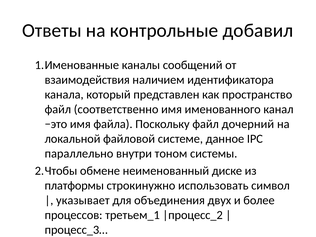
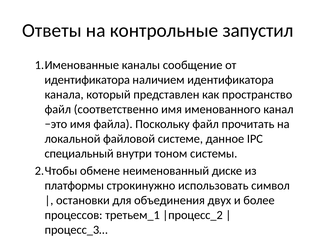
добавил: добавил -> запустил
каналы сообщений: сообщений -> сообщение
взаимодействия at (87, 80): взаимодействия -> идентификатора
файл дочерний: дочерний -> прочитать
параллельно at (79, 154): параллельно -> специальный
указывает at (83, 200): указывает -> остановки
